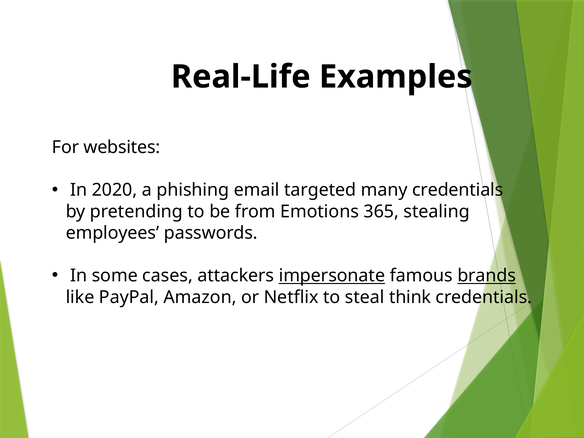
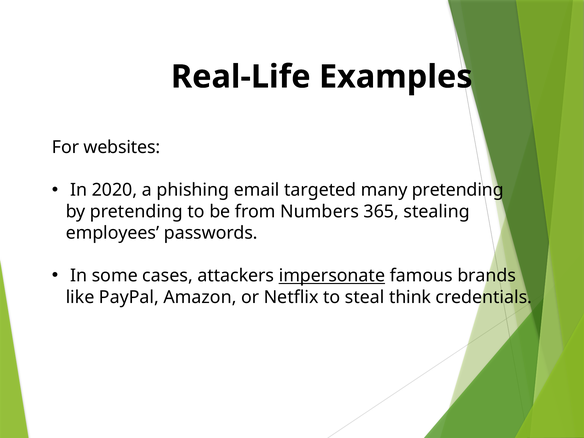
many credentials: credentials -> pretending
Emotions: Emotions -> Numbers
brands underline: present -> none
